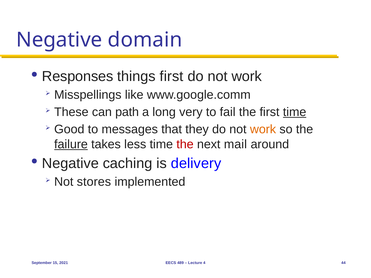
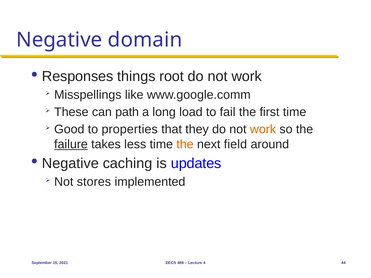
things first: first -> root
very: very -> load
time at (295, 112) underline: present -> none
messages: messages -> properties
the at (185, 144) colour: red -> orange
mail: mail -> field
delivery: delivery -> updates
